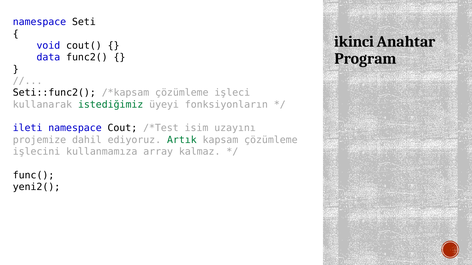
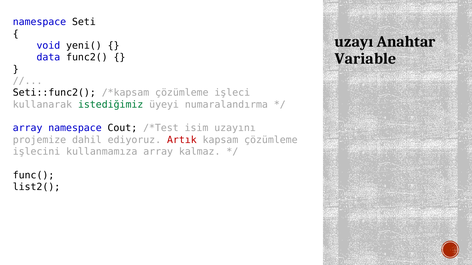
ikinci: ikinci -> uzayı
cout(: cout( -> yeni(
Program: Program -> Variable
fonksiyonların: fonksiyonların -> numaralandırma
ileti at (28, 128): ileti -> array
Artık colour: green -> red
yeni2(: yeni2( -> list2(
